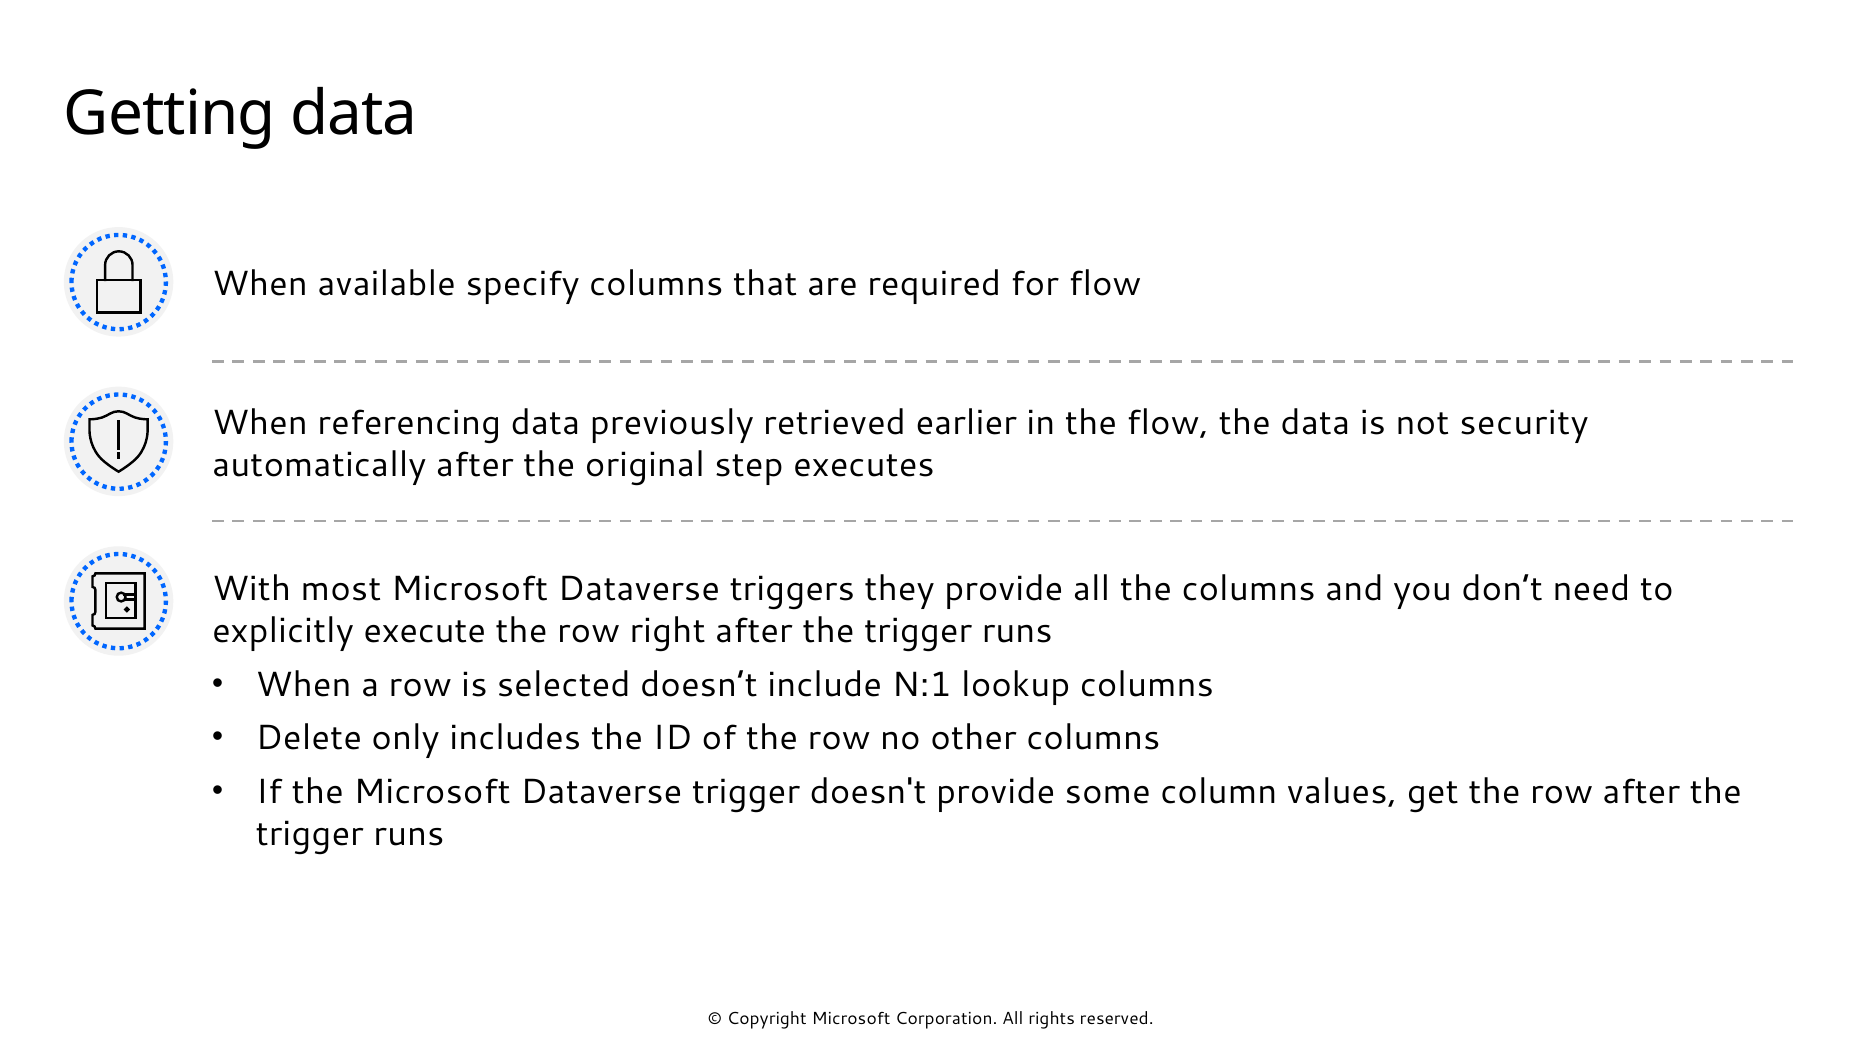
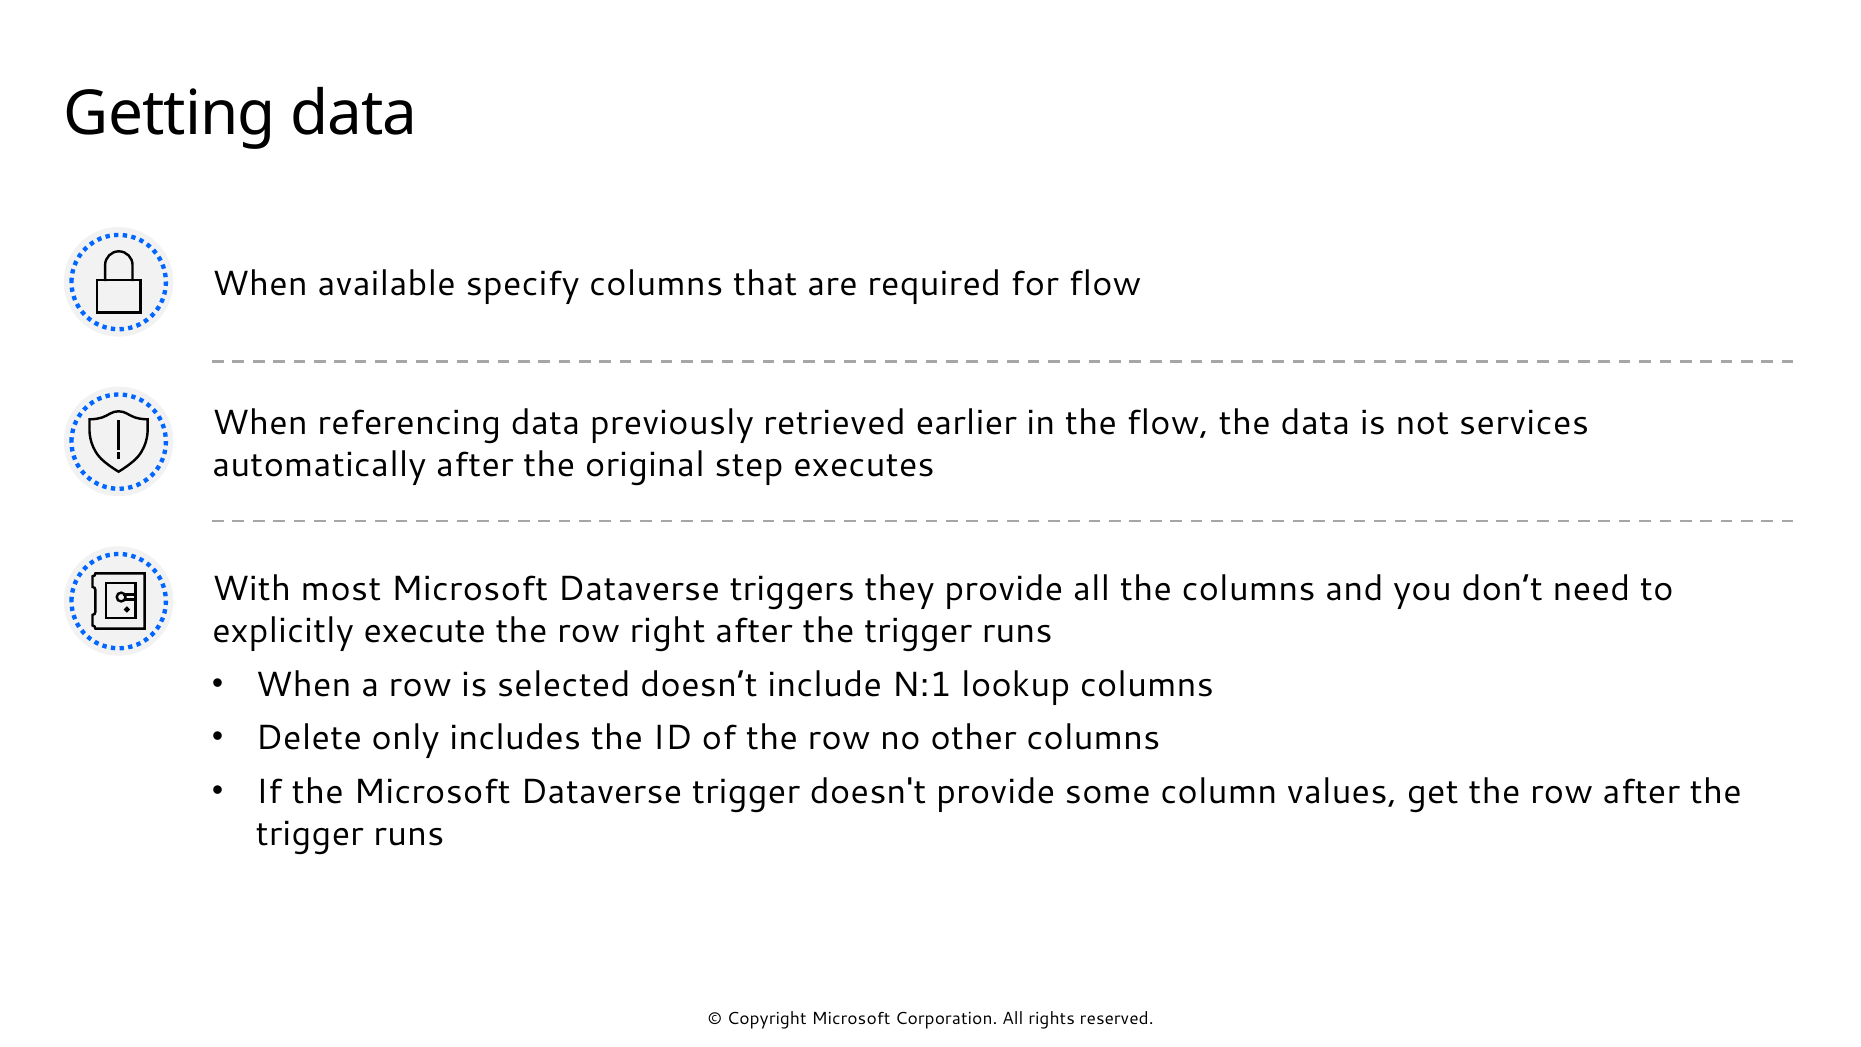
security: security -> services
